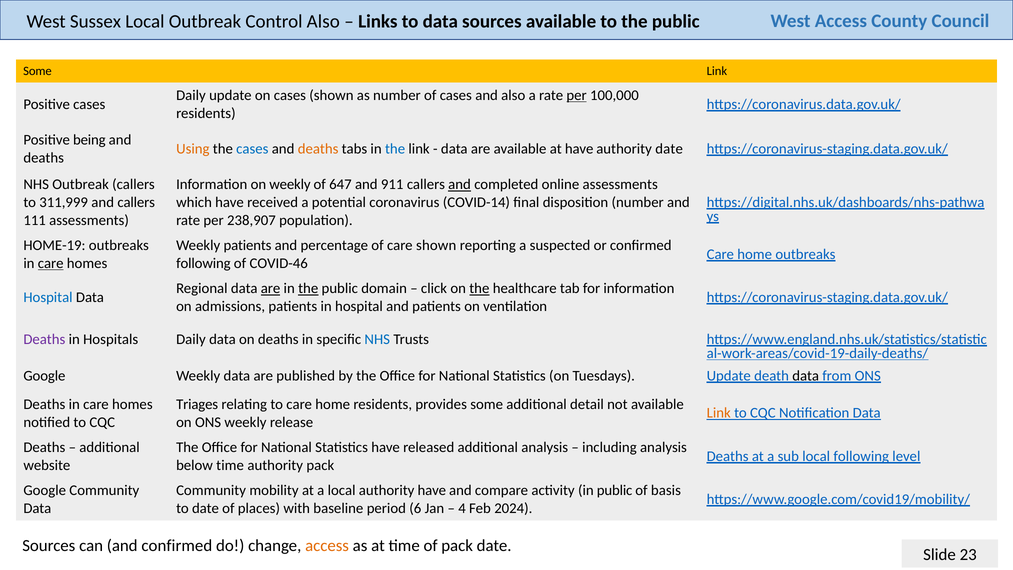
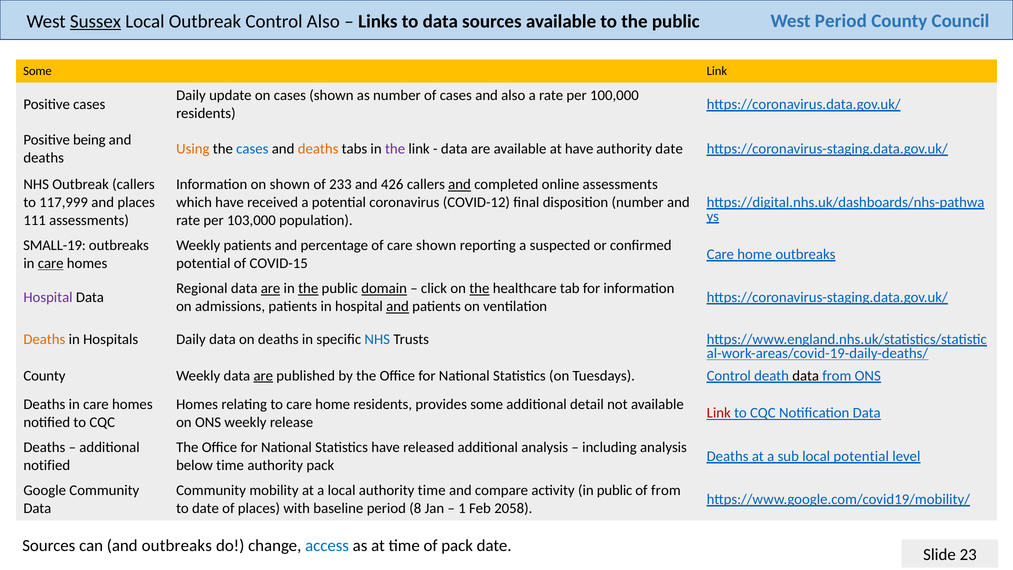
West Access: Access -> Period
Sussex underline: none -> present
per at (577, 95) underline: present -> none
the at (395, 149) colour: blue -> purple
on weekly: weekly -> shown
647: 647 -> 233
911: 911 -> 426
311,999: 311,999 -> 117,999
and callers: callers -> places
COVID-14: COVID-14 -> COVID-12
238,907: 238,907 -> 103,000
HOME-19: HOME-19 -> SMALL-19
following at (203, 263): following -> potential
COVID-46: COVID-46 -> COVID-15
domain underline: none -> present
Hospital at (48, 297) colour: blue -> purple
and at (398, 306) underline: none -> present
Deaths at (44, 339) colour: purple -> orange
Google at (44, 376): Google -> County
are at (263, 376) underline: none -> present
Tuesdays Update: Update -> Control
Triages at (197, 404): Triages -> Homes
Link at (719, 413) colour: orange -> red
local following: following -> potential
website at (47, 465): website -> notified
authority have: have -> time
of basis: basis -> from
6: 6 -> 8
4: 4 -> 1
2024: 2024 -> 2058
and confirmed: confirmed -> outbreaks
access at (327, 546) colour: orange -> blue
